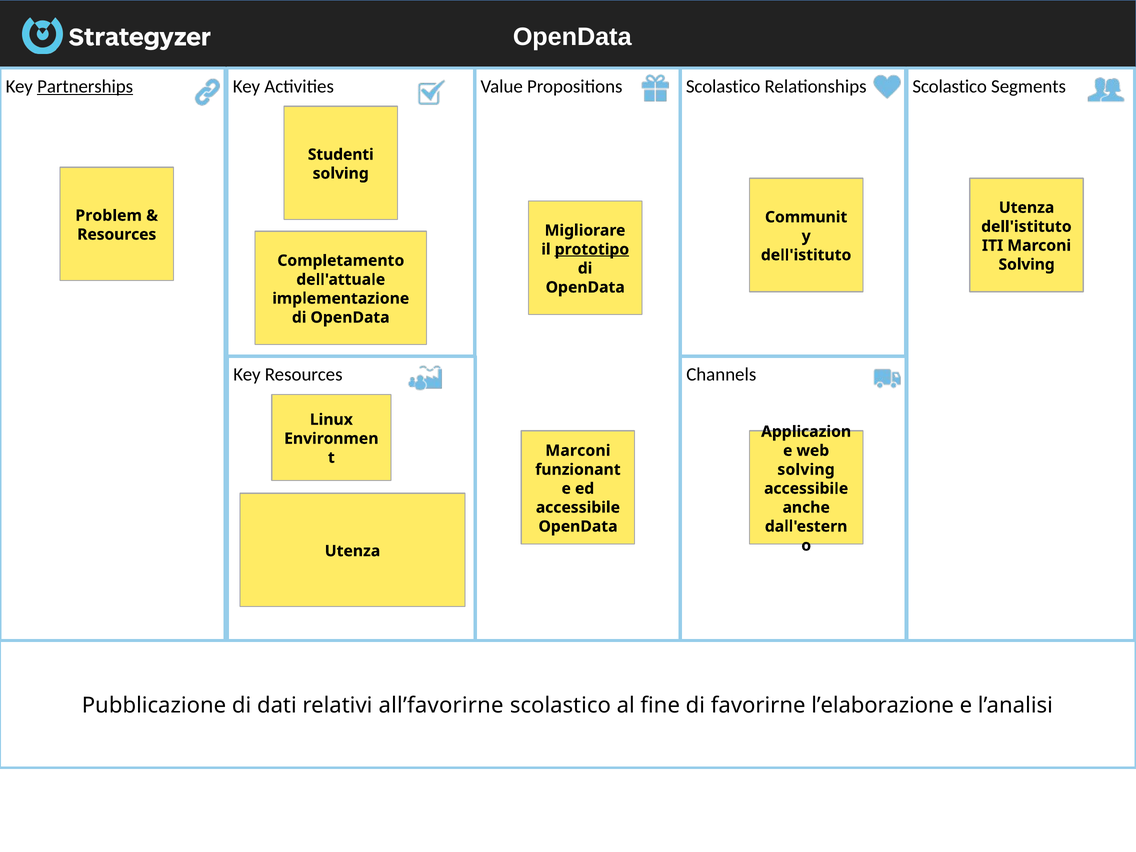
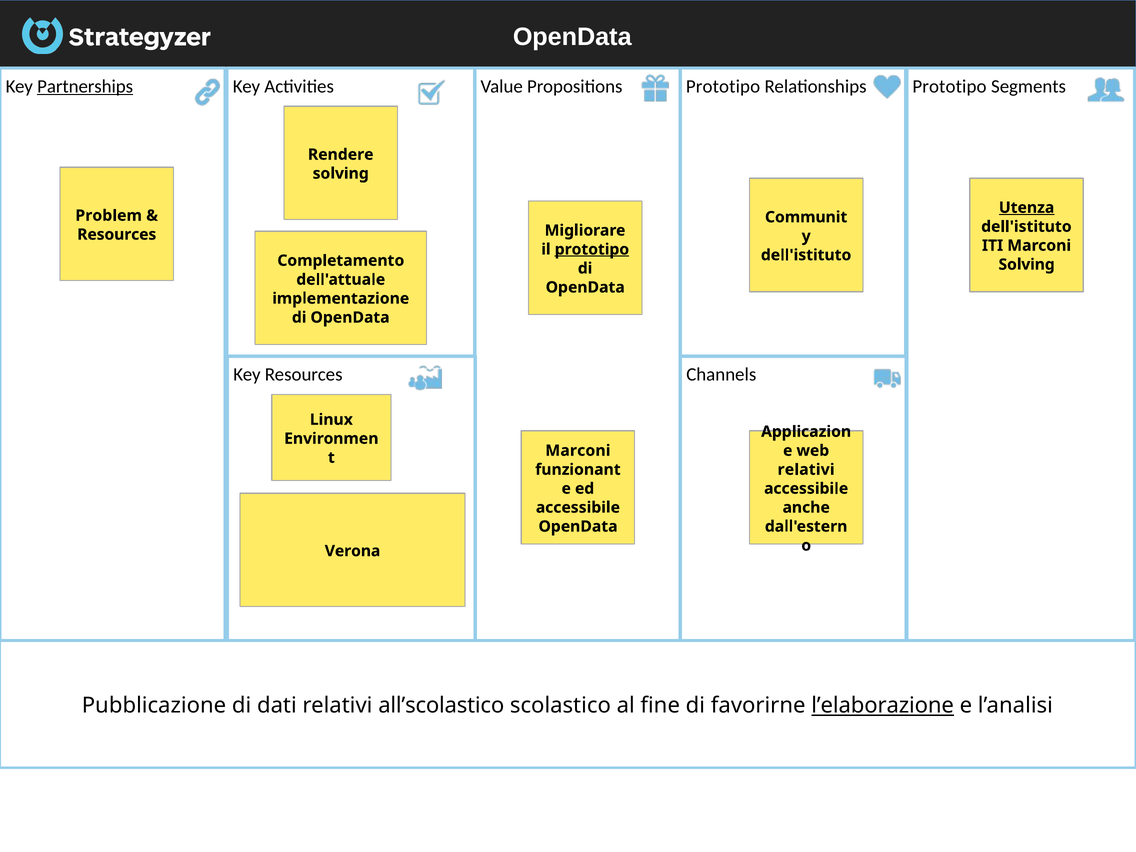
Scolastico at (950, 86): Scolastico -> Prototipo
Scolastico at (723, 86): Scolastico -> Prototipo
Studenti: Studenti -> Rendere
Utenza at (1027, 208) underline: none -> present
solving at (806, 470): solving -> relativi
Utenza at (353, 551): Utenza -> Verona
all’favorirne: all’favorirne -> all’scolastico
l’elaborazione underline: none -> present
